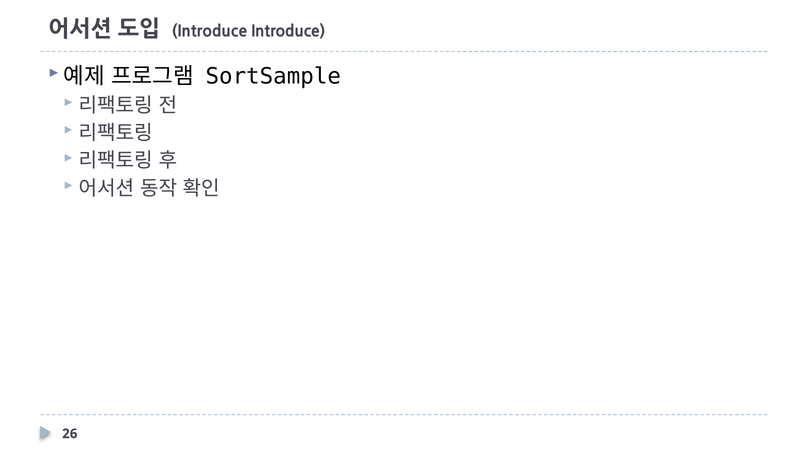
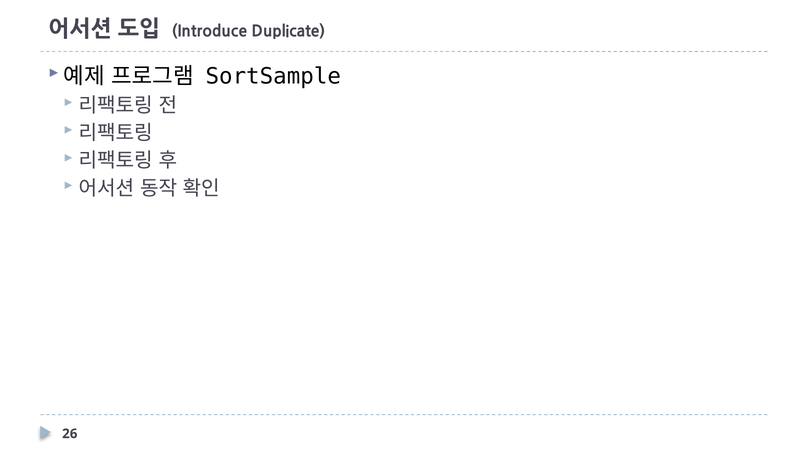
Introduce Introduce: Introduce -> Duplicate
